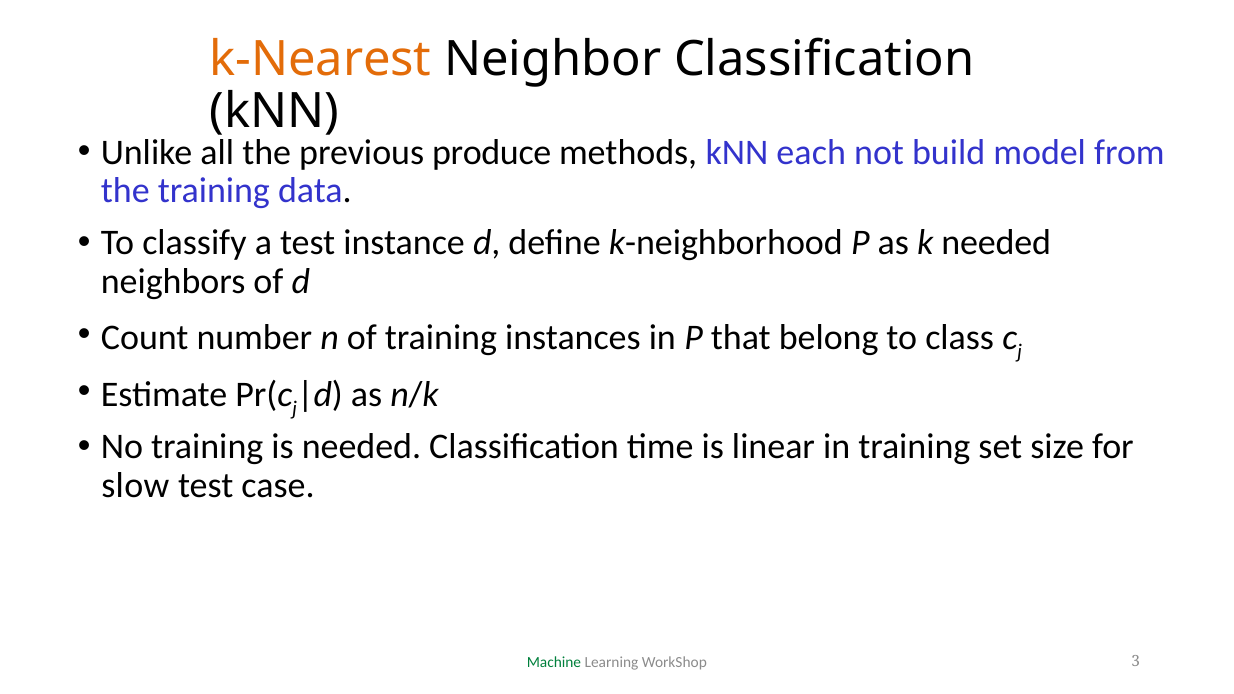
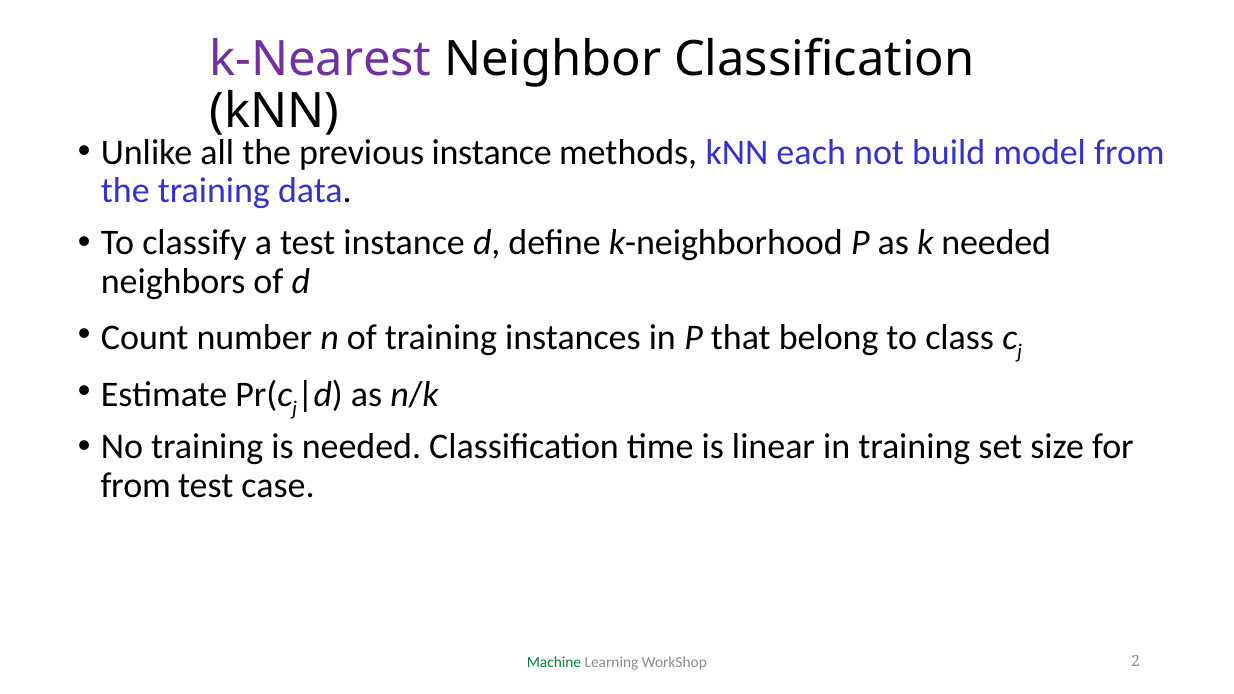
k-Nearest colour: orange -> purple
previous produce: produce -> instance
slow at (135, 486): slow -> from
3: 3 -> 2
